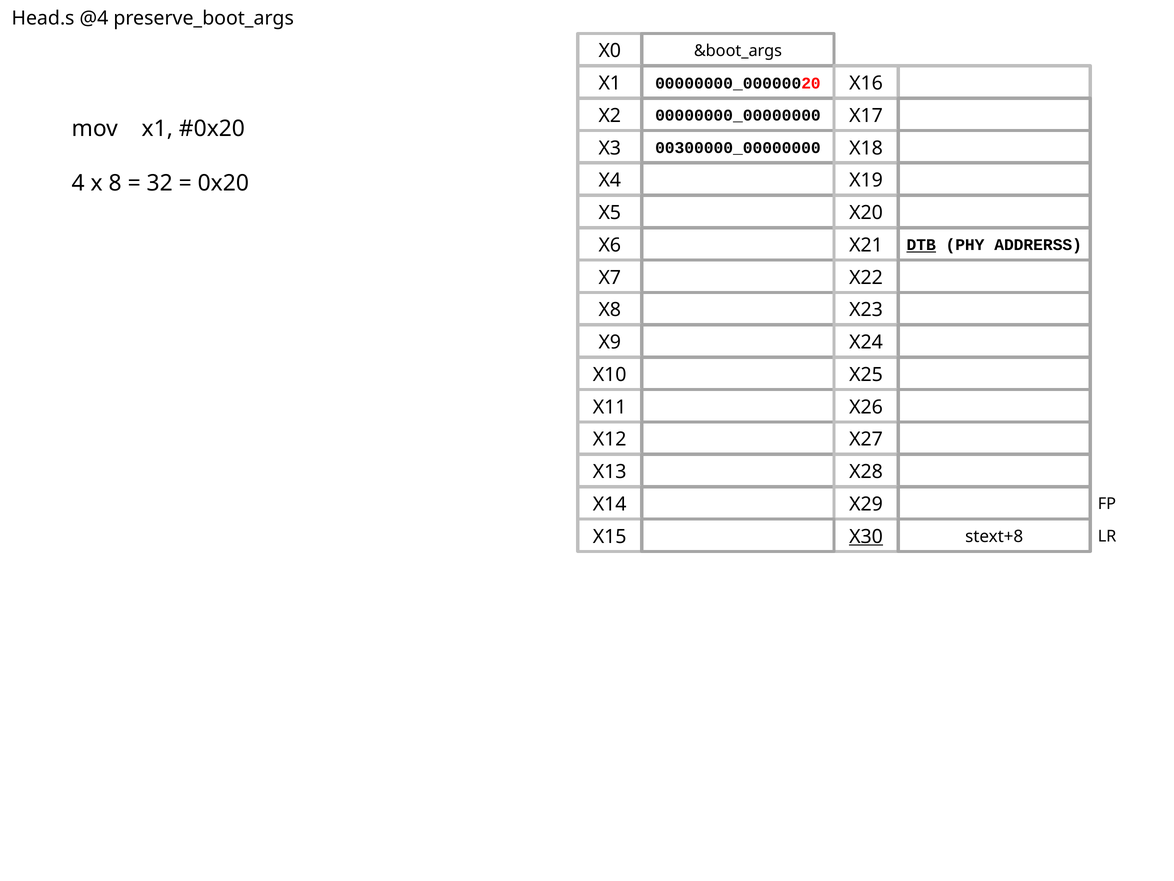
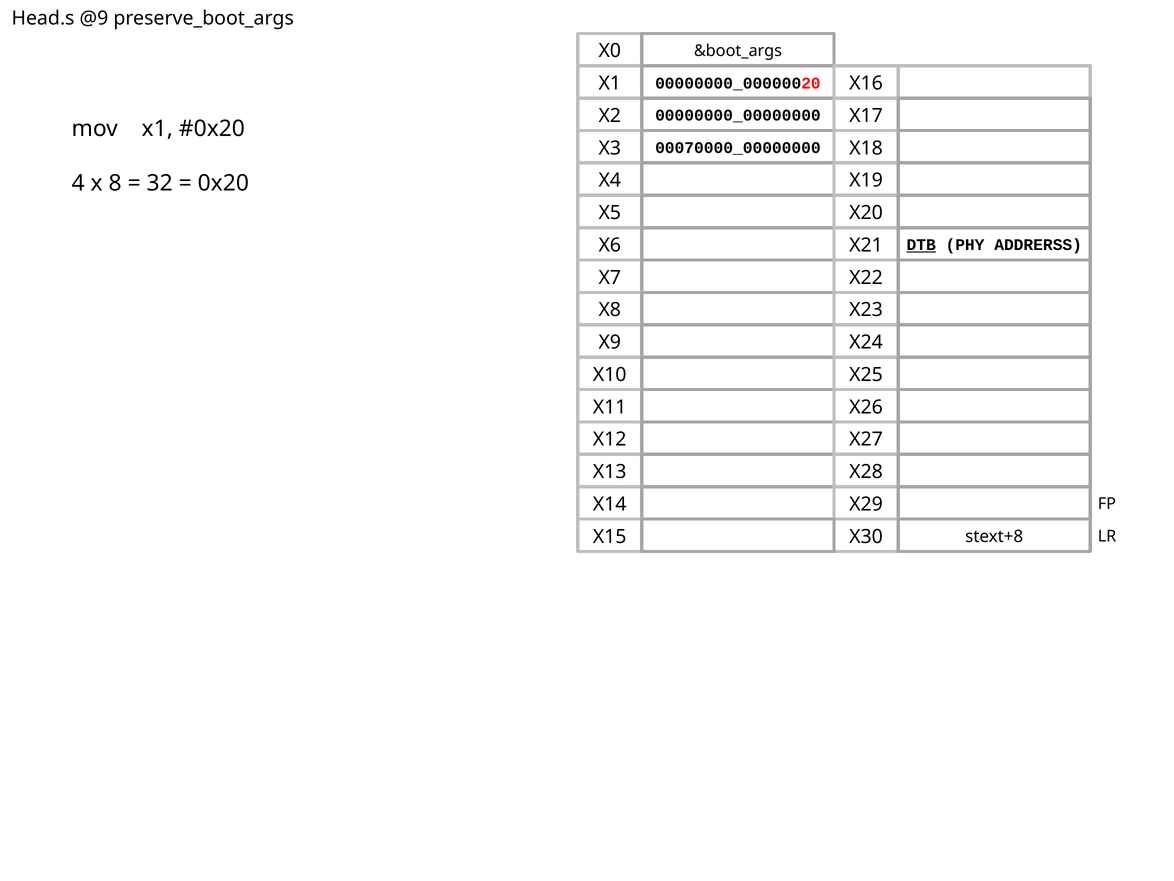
@4: @4 -> @9
00300000_00000000: 00300000_00000000 -> 00070000_00000000
X30 underline: present -> none
